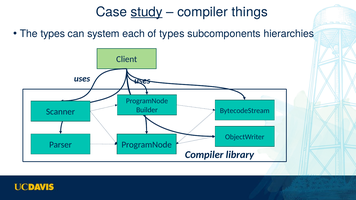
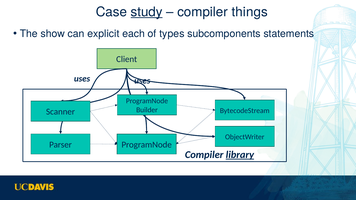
The types: types -> show
system: system -> explicit
hierarchies: hierarchies -> statements
library underline: none -> present
